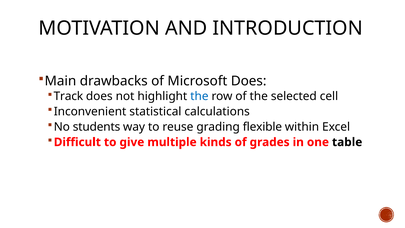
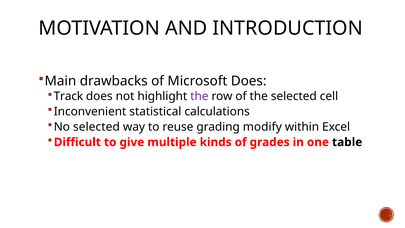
the at (199, 96) colour: blue -> purple
No students: students -> selected
flexible: flexible -> modify
